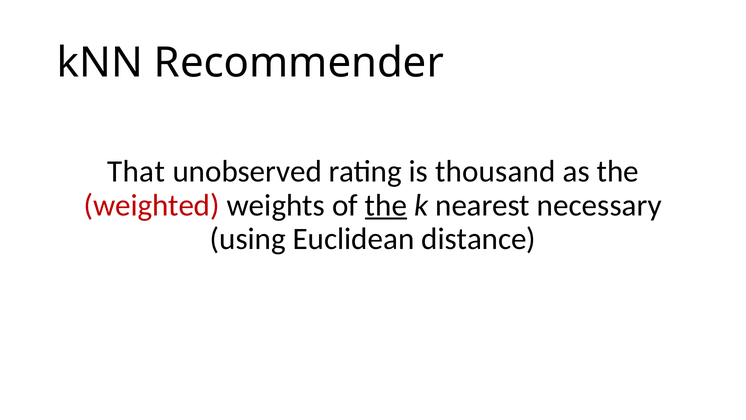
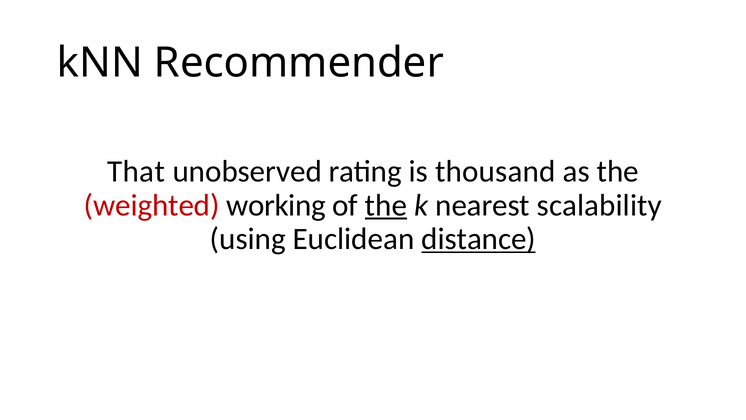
weights: weights -> working
necessary: necessary -> scalability
distance underline: none -> present
